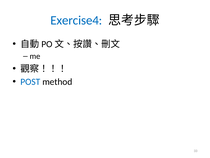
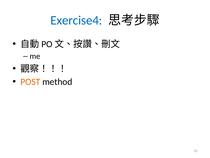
POST colour: blue -> orange
